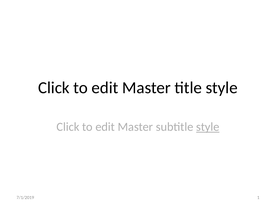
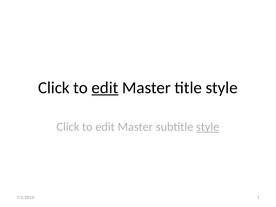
edit at (105, 88) underline: none -> present
